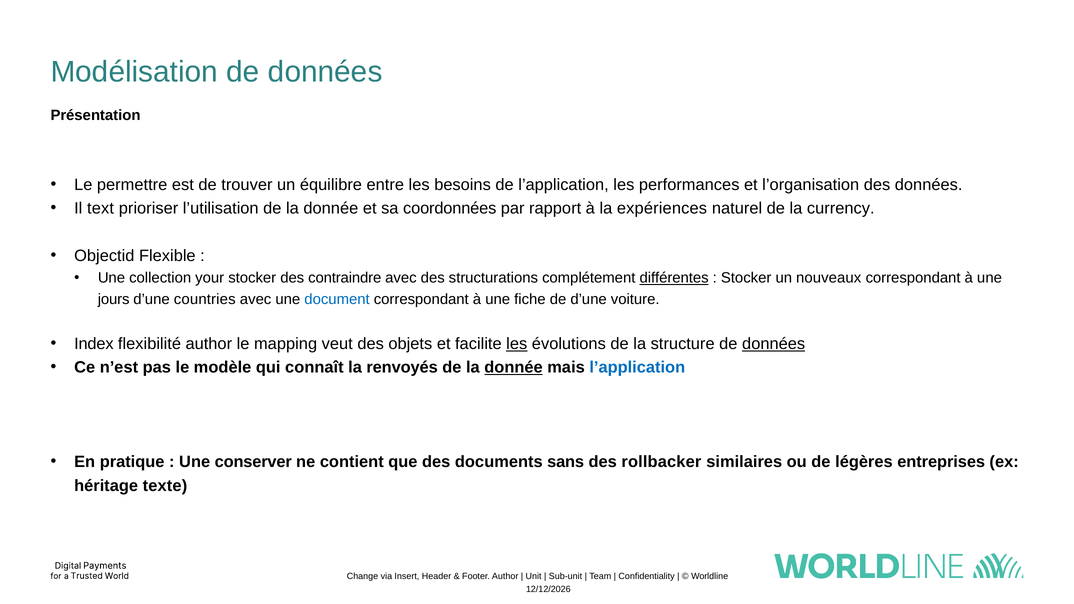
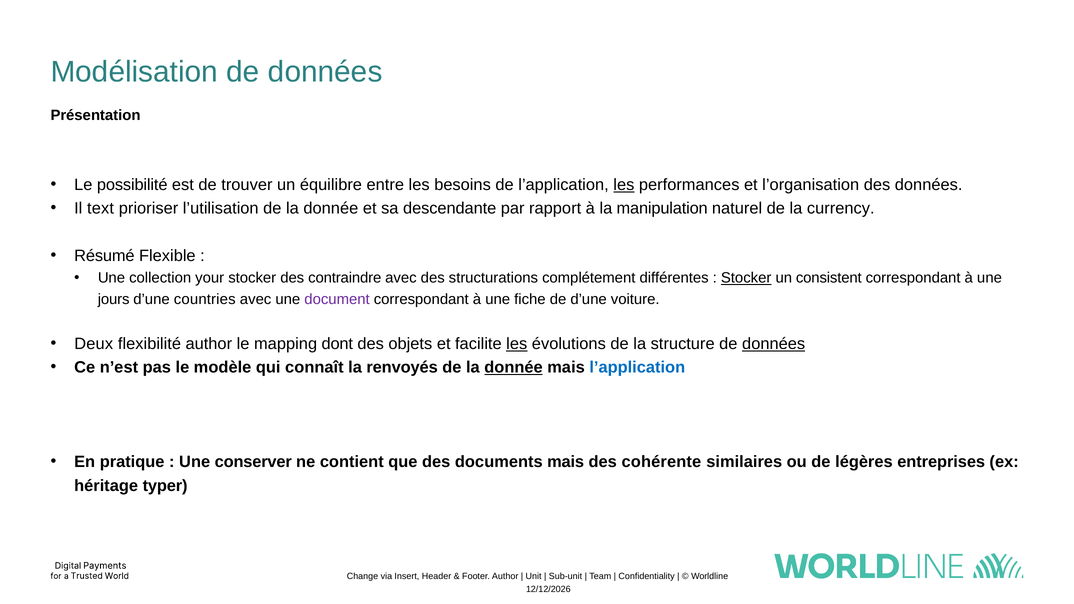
permettre: permettre -> possibilité
les at (624, 185) underline: none -> present
coordonnées: coordonnées -> descendante
expériences: expériences -> manipulation
Objectid: Objectid -> Résumé
différentes underline: present -> none
Stocker at (746, 278) underline: none -> present
nouveaux: nouveaux -> consistent
document colour: blue -> purple
Index: Index -> Deux
veut: veut -> dont
documents sans: sans -> mais
rollbacker: rollbacker -> cohérente
texte: texte -> typer
